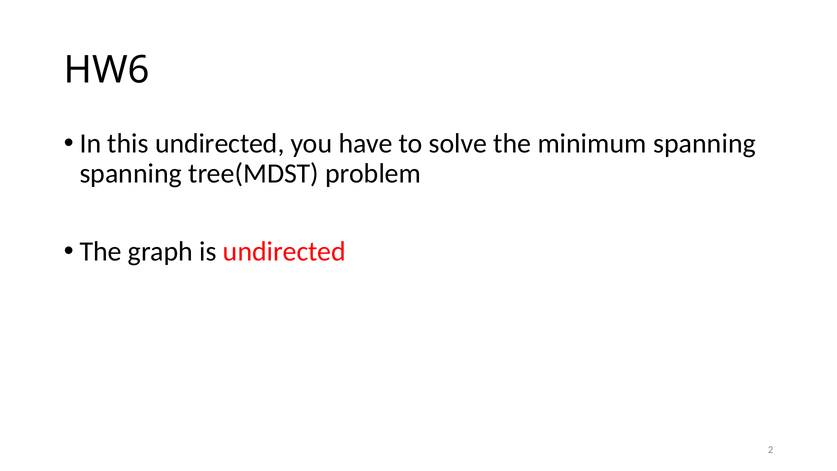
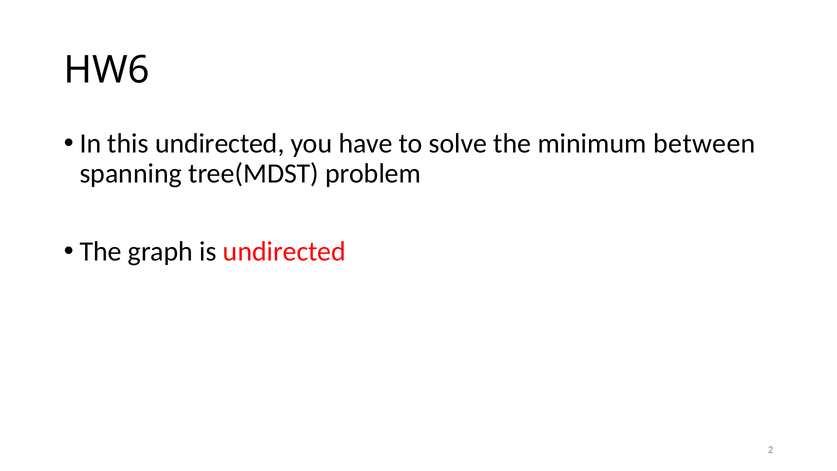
minimum spanning: spanning -> between
